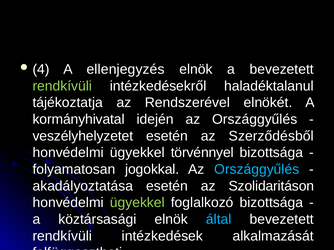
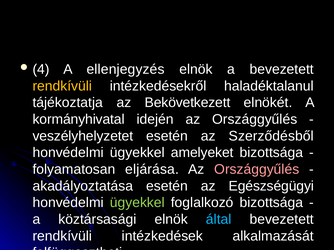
rendkívüli at (62, 86) colour: light green -> yellow
Rendszerével: Rendszerével -> Bekövetkezett
törvénnyel: törvénnyel -> amelyeket
jogokkal: jogokkal -> eljárása
Országgyűlés at (257, 170) colour: light blue -> pink
Szolidaritáson: Szolidaritáson -> Egészségügyi
